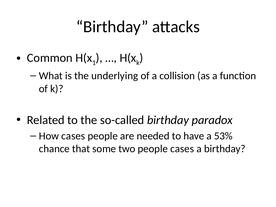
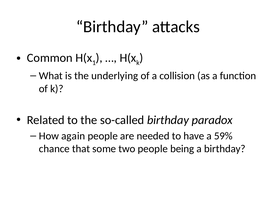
How cases: cases -> again
53%: 53% -> 59%
people cases: cases -> being
